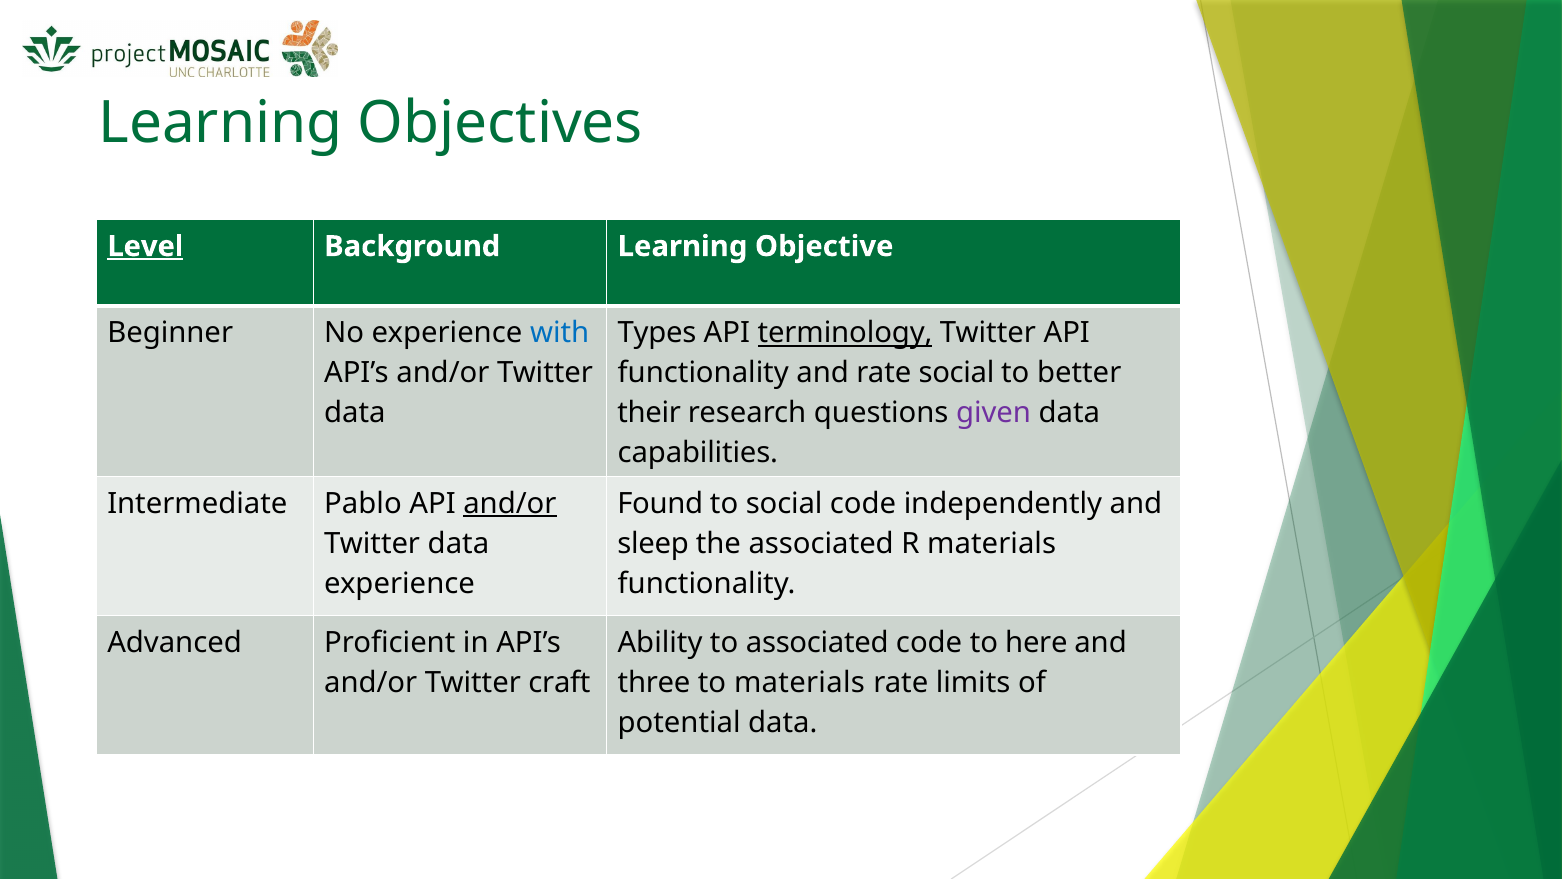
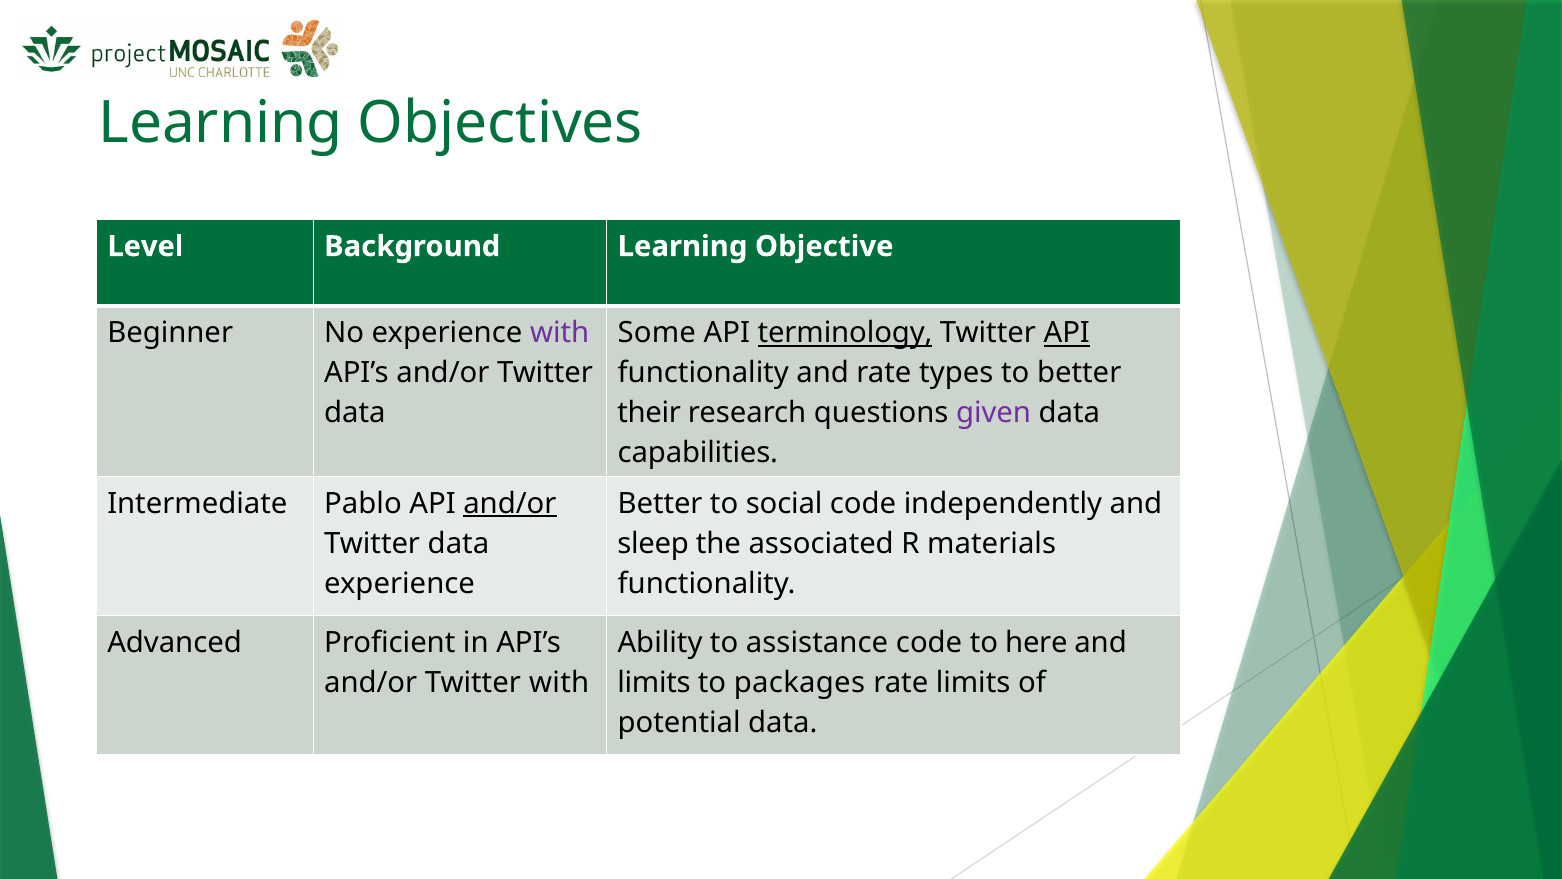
Level underline: present -> none
with at (560, 333) colour: blue -> purple
Types: Types -> Some
API at (1067, 333) underline: none -> present
rate social: social -> types
Found at (660, 503): Found -> Better
to associated: associated -> assistance
Twitter craft: craft -> with
three at (654, 682): three -> limits
to materials: materials -> packages
